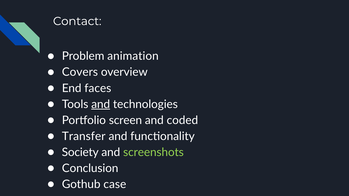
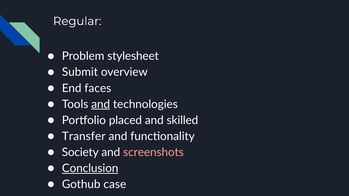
Contact: Contact -> Regular
animation: animation -> stylesheet
Covers: Covers -> Submit
screen: screen -> placed
coded: coded -> skilled
screenshots colour: light green -> pink
Conclusion underline: none -> present
